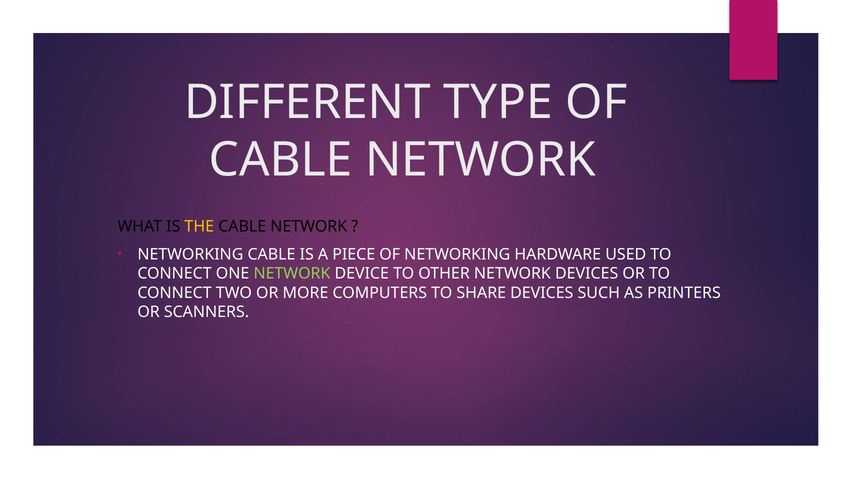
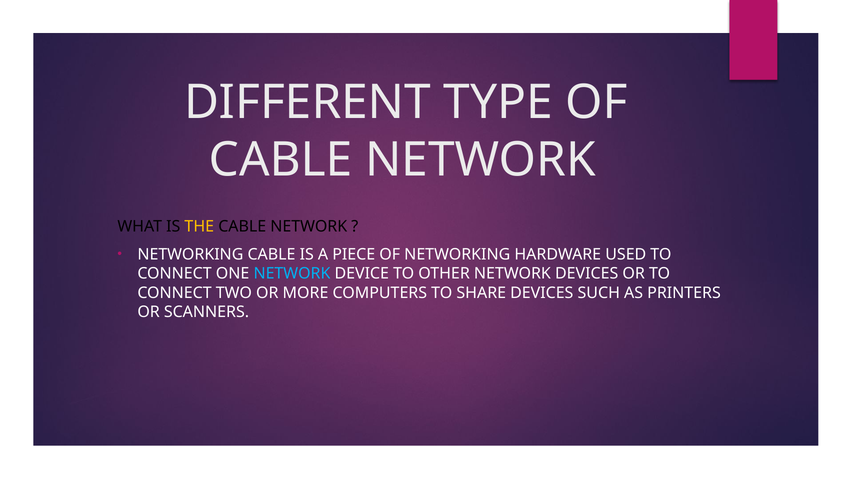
NETWORK at (292, 274) colour: light green -> light blue
